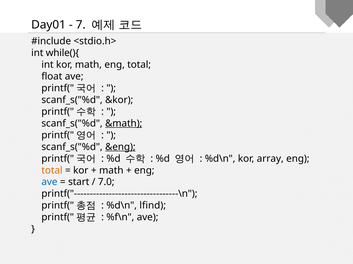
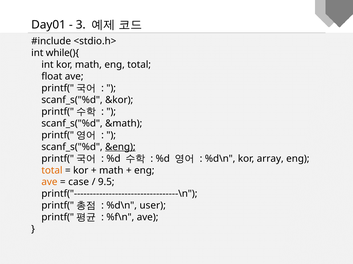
7: 7 -> 3
&math underline: present -> none
ave at (49, 183) colour: blue -> orange
start: start -> case
7.0: 7.0 -> 9.5
lfind: lfind -> user
